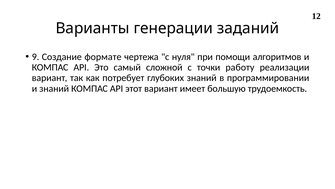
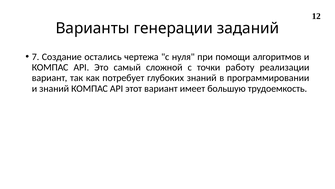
9: 9 -> 7
формате: формате -> остались
